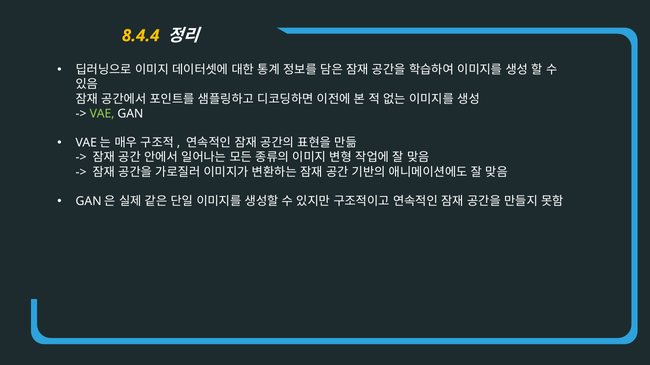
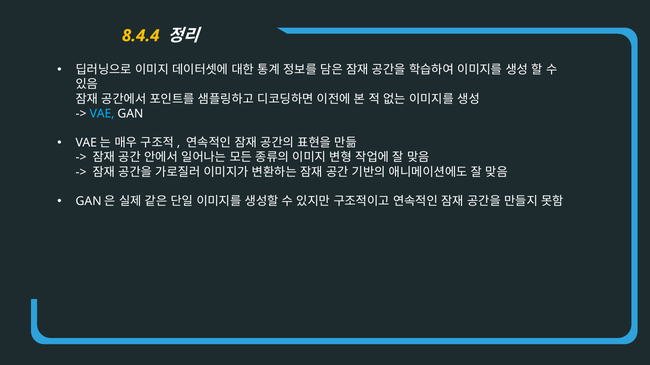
VAE colour: light green -> light blue
